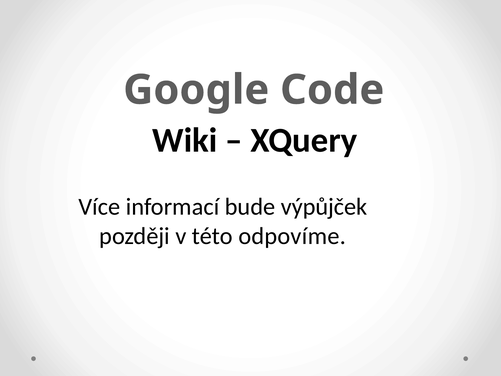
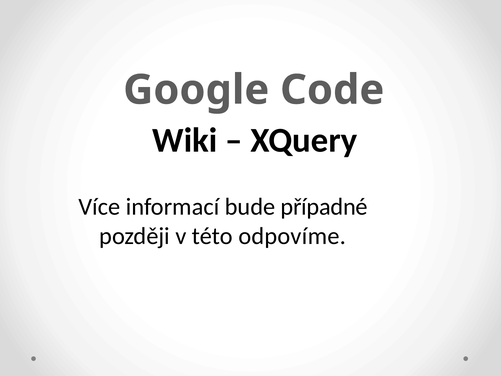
výpůjček: výpůjček -> případné
